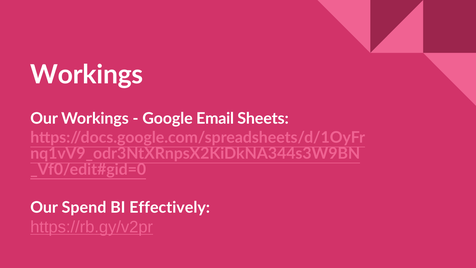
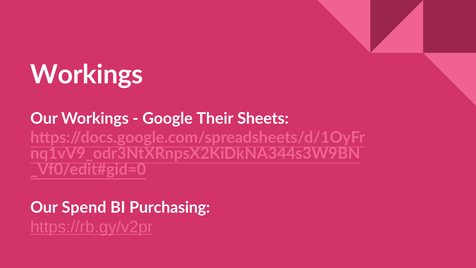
Email: Email -> Their
Effectively: Effectively -> Purchasing
